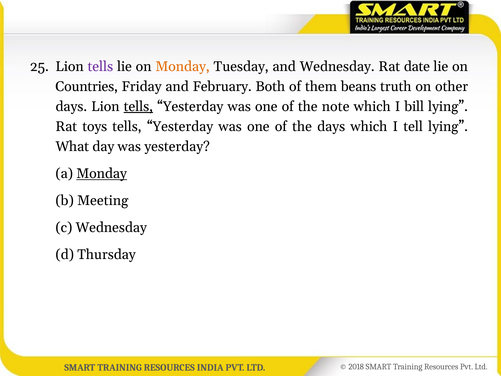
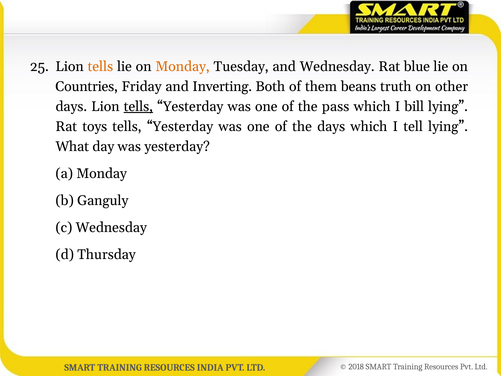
tells at (100, 66) colour: purple -> orange
date: date -> blue
February: February -> Inverting
note: note -> pass
Monday at (102, 174) underline: present -> none
Meeting: Meeting -> Ganguly
